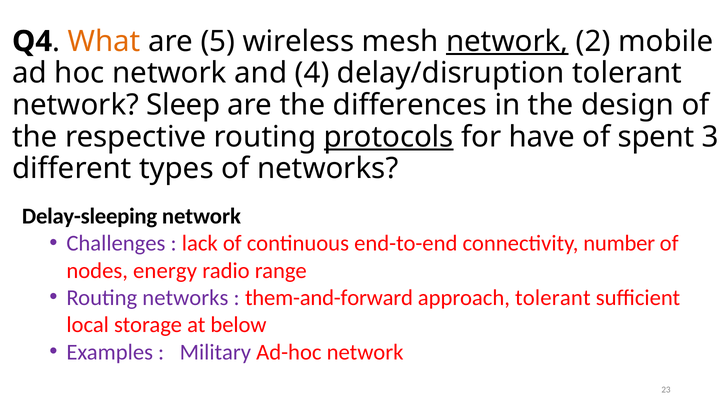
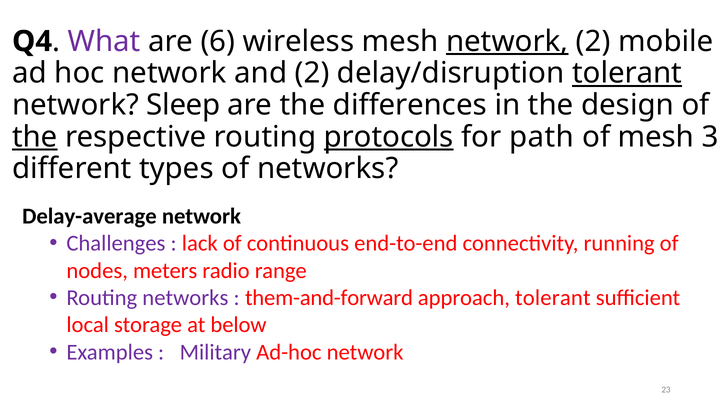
What colour: orange -> purple
5: 5 -> 6
and 4: 4 -> 2
tolerant at (627, 73) underline: none -> present
the at (35, 137) underline: none -> present
have: have -> path
of spent: spent -> mesh
Delay-sleeping: Delay-sleeping -> Delay-average
number: number -> running
energy: energy -> meters
